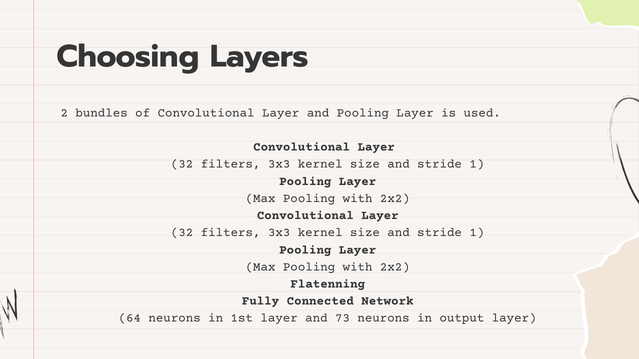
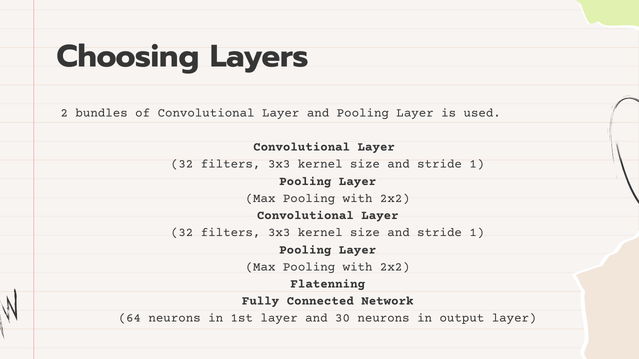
73: 73 -> 30
